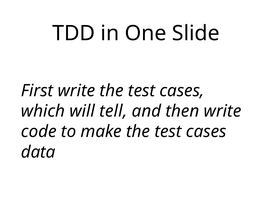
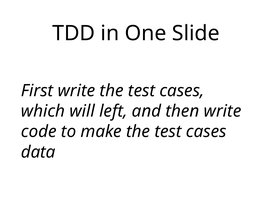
tell: tell -> left
